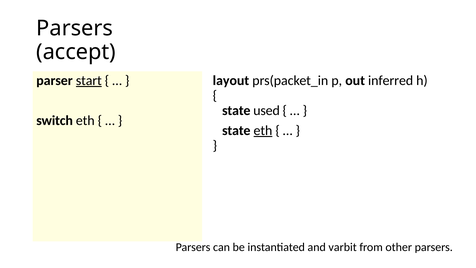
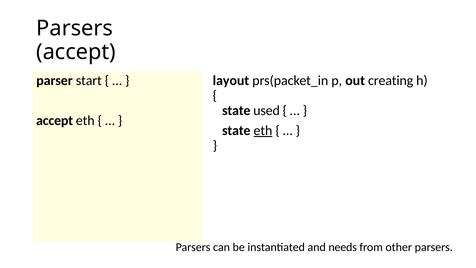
start underline: present -> none
inferred: inferred -> creating
switch at (55, 120): switch -> accept
varbit: varbit -> needs
